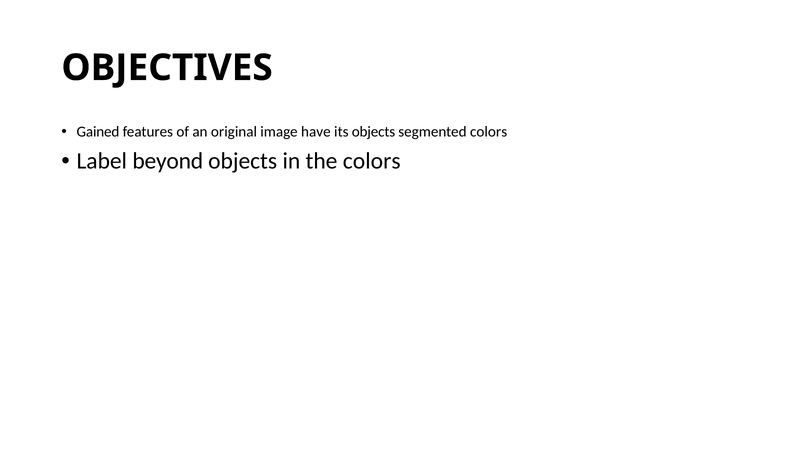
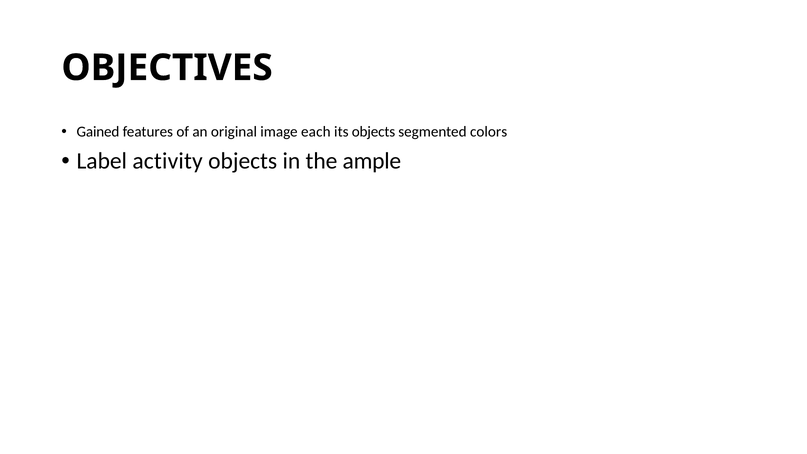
have: have -> each
beyond: beyond -> activity
the colors: colors -> ample
